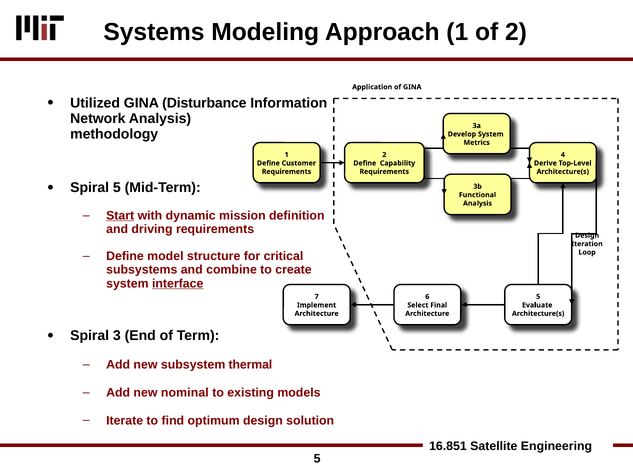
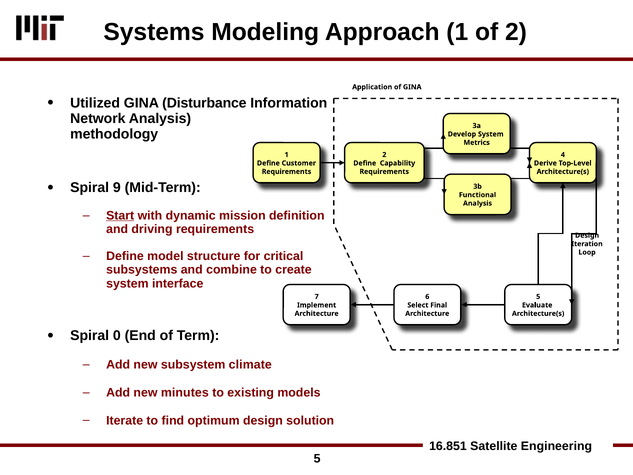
Spiral 5: 5 -> 9
interface underline: present -> none
3: 3 -> 0
thermal: thermal -> climate
nominal: nominal -> minutes
